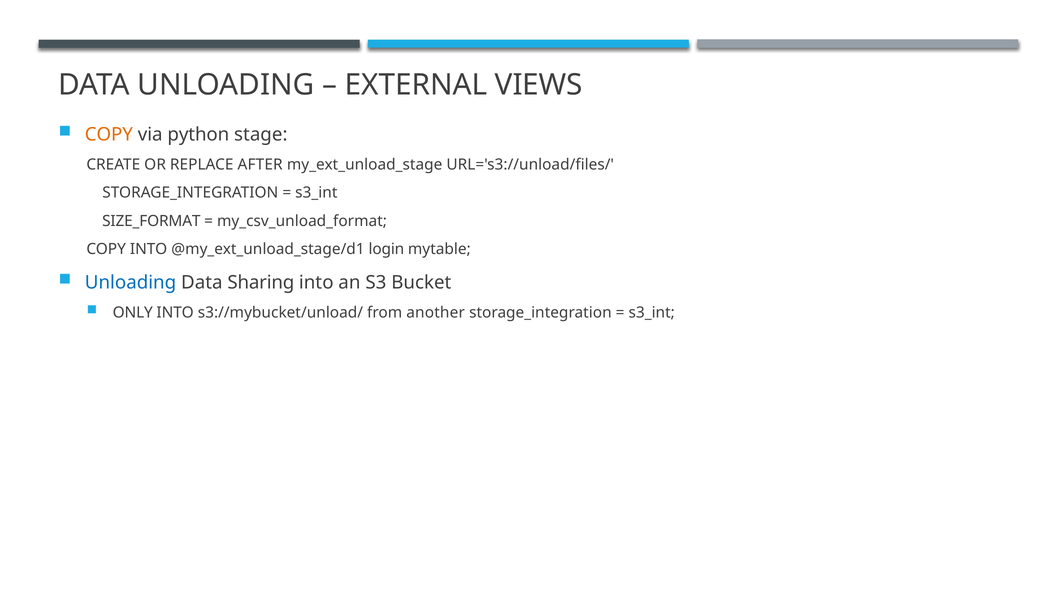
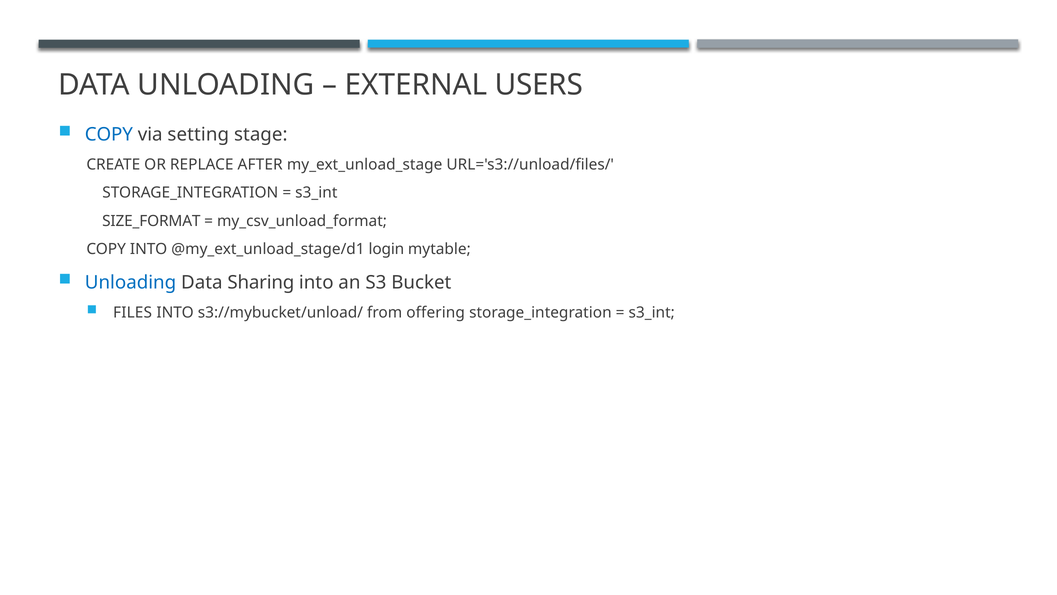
VIEWS: VIEWS -> USERS
COPY at (109, 134) colour: orange -> blue
python: python -> setting
ONLY: ONLY -> FILES
another: another -> offering
